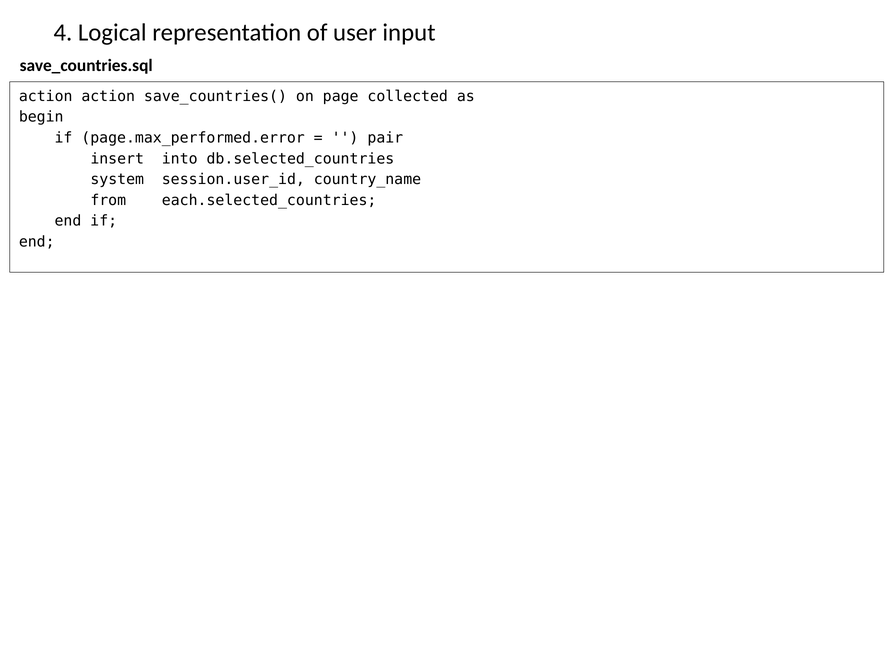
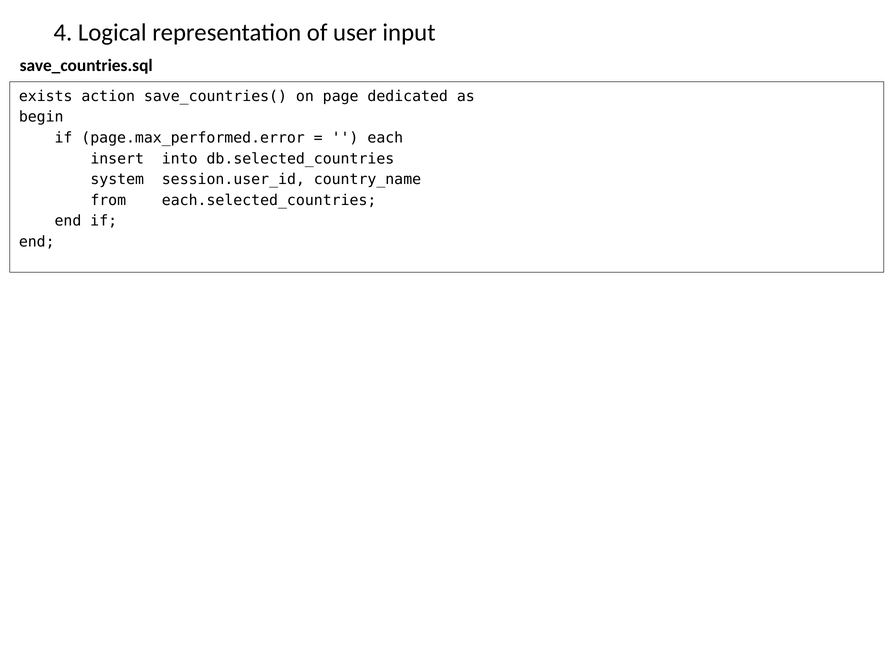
action at (46, 96): action -> exists
collected: collected -> dedicated
pair: pair -> each
